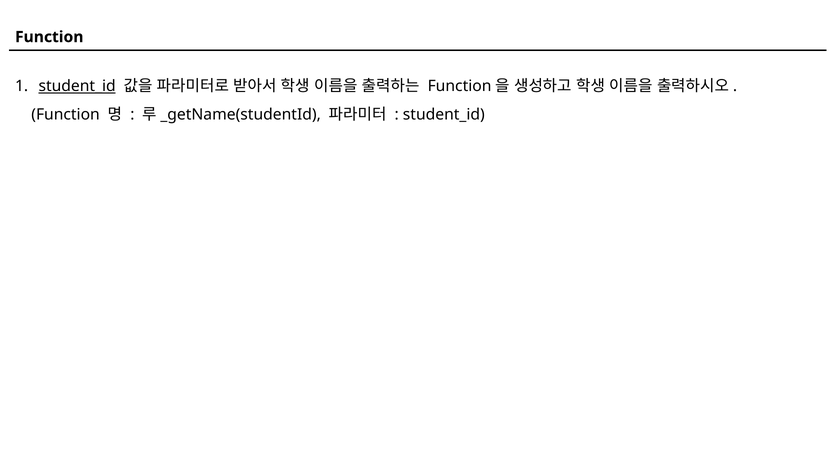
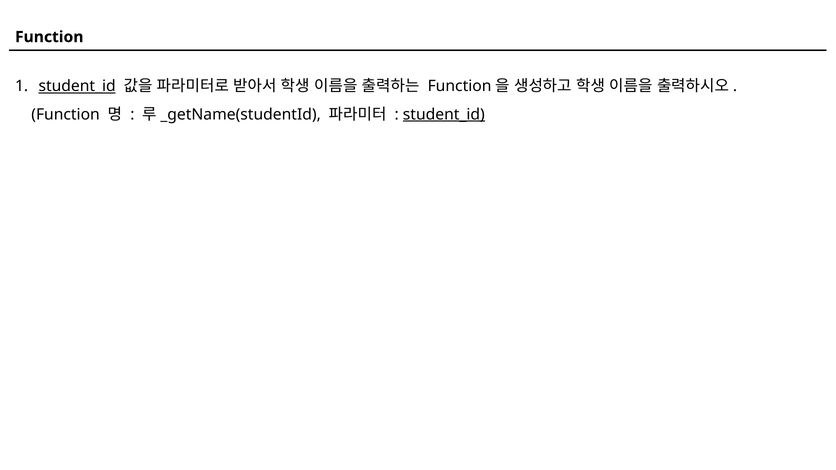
student_id at (444, 114) underline: none -> present
